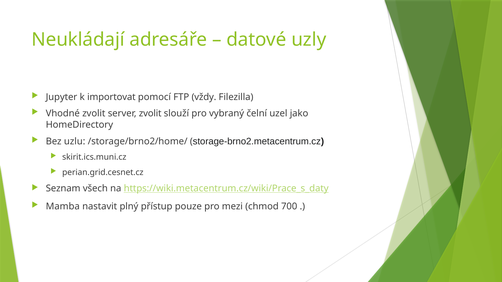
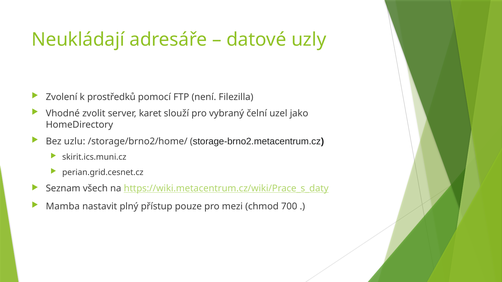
Jupyter: Jupyter -> Zvolení
importovat: importovat -> prostředků
vždy: vždy -> není
server zvolit: zvolit -> karet
